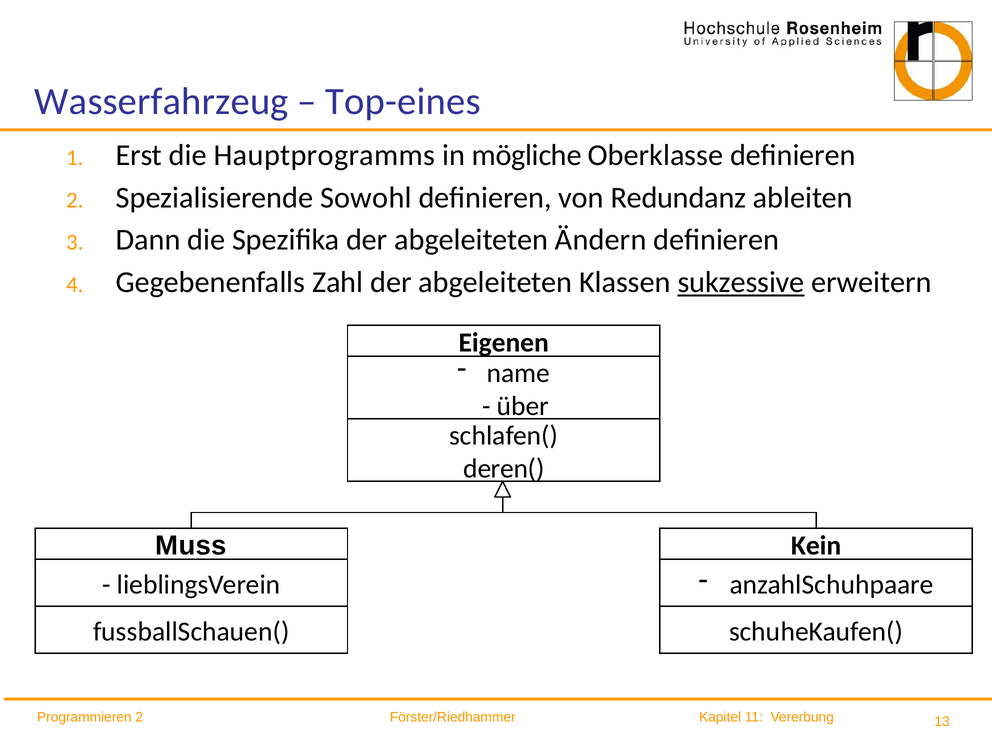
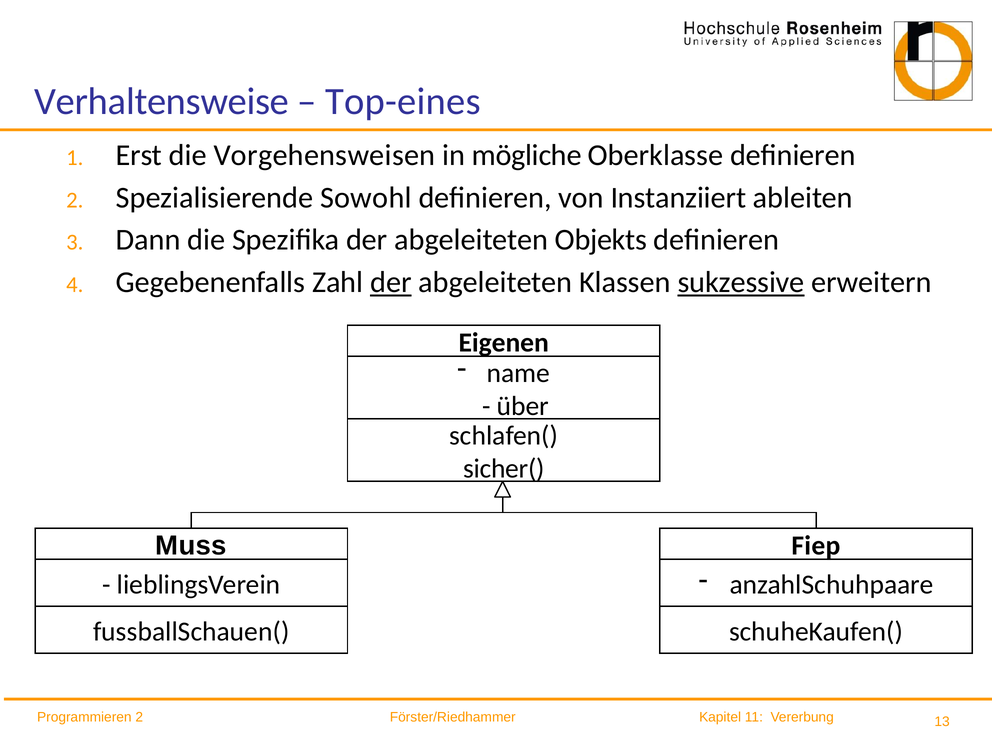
Wasserfahrzeug: Wasserfahrzeug -> Verhaltensweise
Hauptprogramms: Hauptprogramms -> Vorgehensweisen
Redundanz: Redundanz -> Instanziiert
Ändern: Ändern -> Objekts
der at (391, 282) underline: none -> present
deren(: deren( -> sicher(
Kein: Kein -> Fiep
